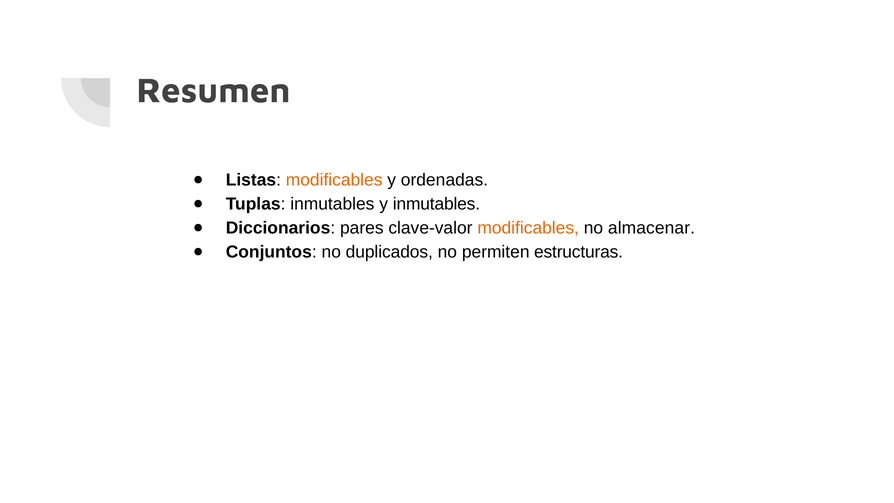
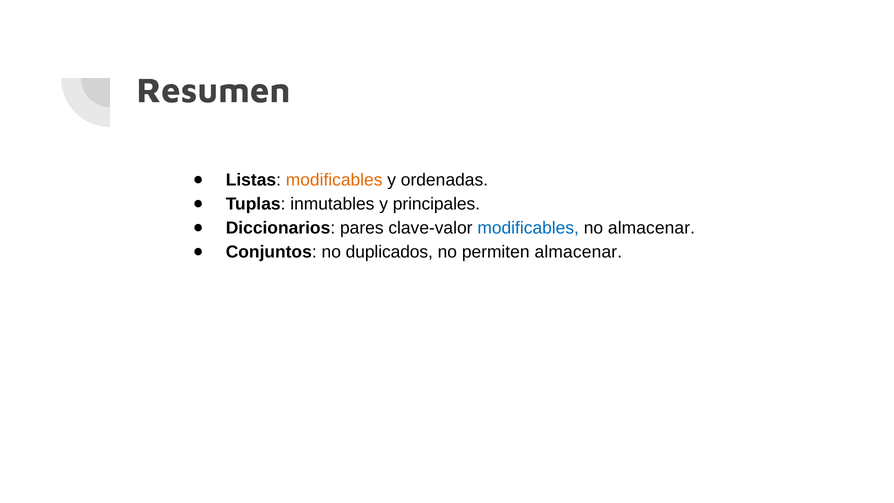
y inmutables: inmutables -> principales
modificables at (528, 228) colour: orange -> blue
permiten estructuras: estructuras -> almacenar
